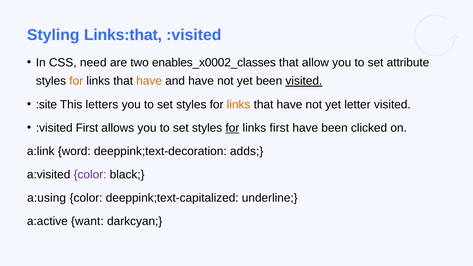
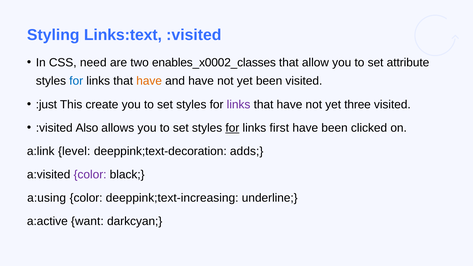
Links:that: Links:that -> Links:text
for at (76, 81) colour: orange -> blue
visited at (304, 81) underline: present -> none
:site: :site -> :just
letters: letters -> create
links at (239, 104) colour: orange -> purple
letter: letter -> three
:visited First: First -> Also
word: word -> level
deeppink;text-capitalized: deeppink;text-capitalized -> deeppink;text-increasing
